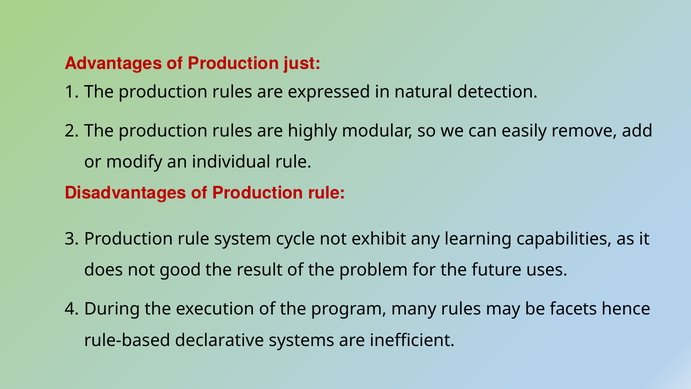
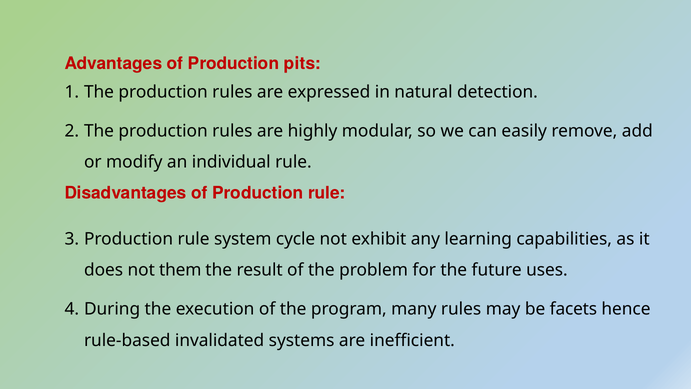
just: just -> pits
good: good -> them
declarative: declarative -> invalidated
